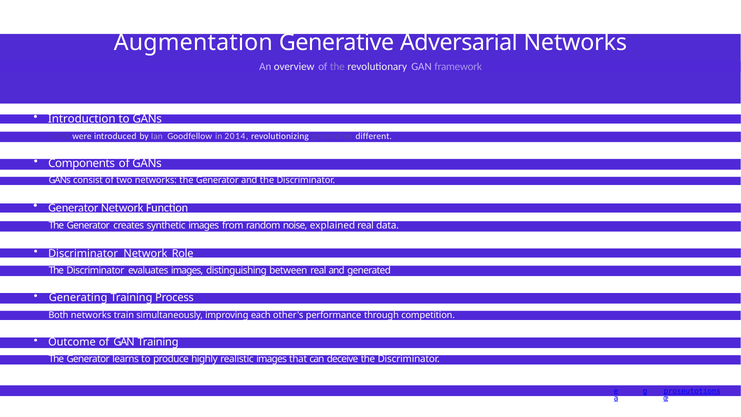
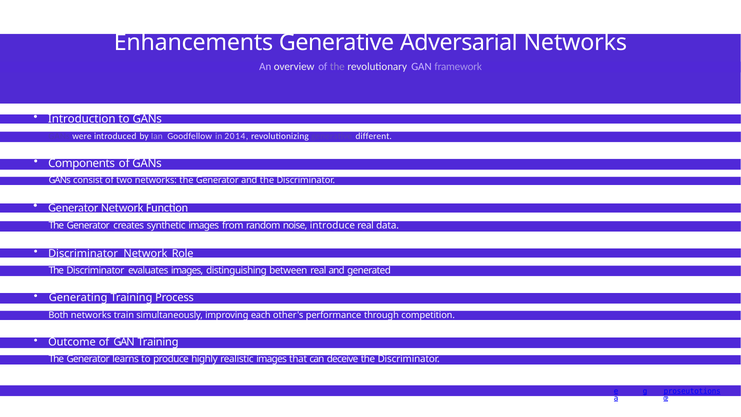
Augmentation: Augmentation -> Enhancements
explained: explained -> introduce
